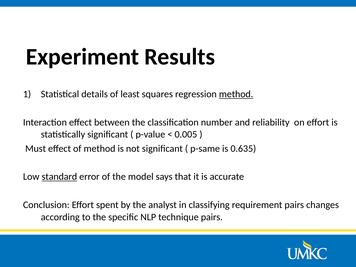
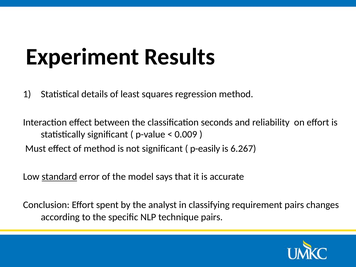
method at (236, 94) underline: present -> none
number: number -> seconds
0.005: 0.005 -> 0.009
p-same: p-same -> p-easily
0.635: 0.635 -> 6.267
